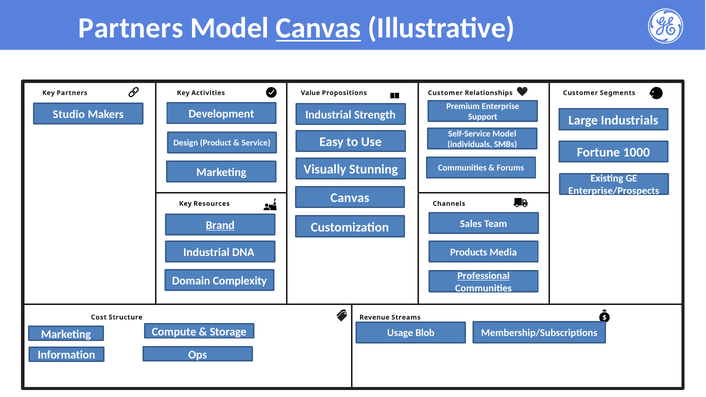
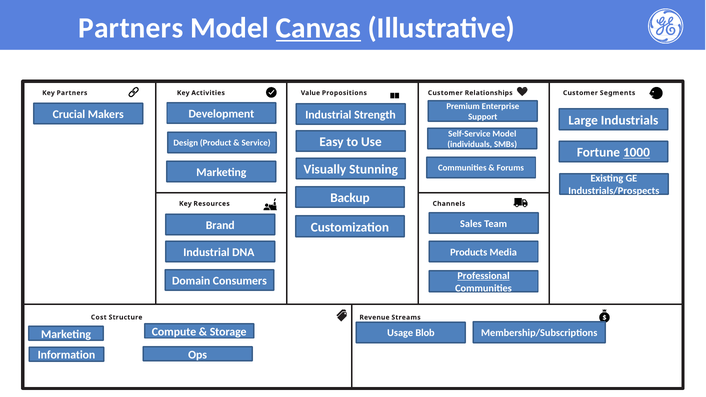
Studio: Studio -> Crucial
1000 underline: none -> present
Enterprise/Prospects: Enterprise/Prospects -> Industrials/Prospects
Canvas at (350, 198): Canvas -> Backup
Brand underline: present -> none
Complexity: Complexity -> Consumers
